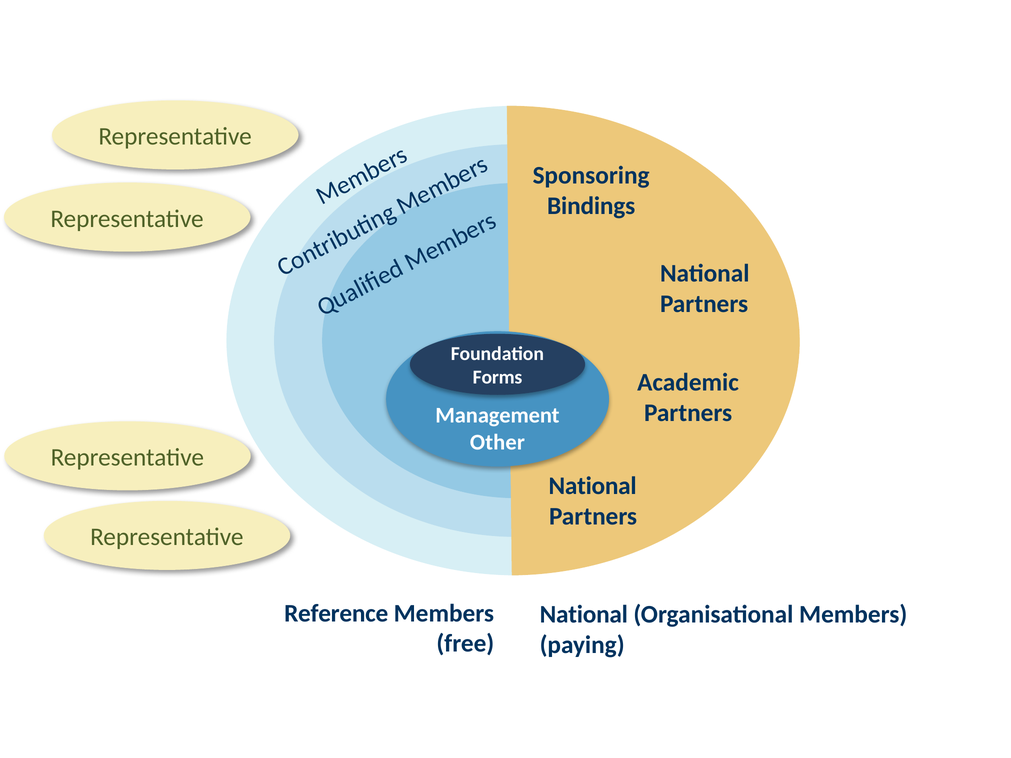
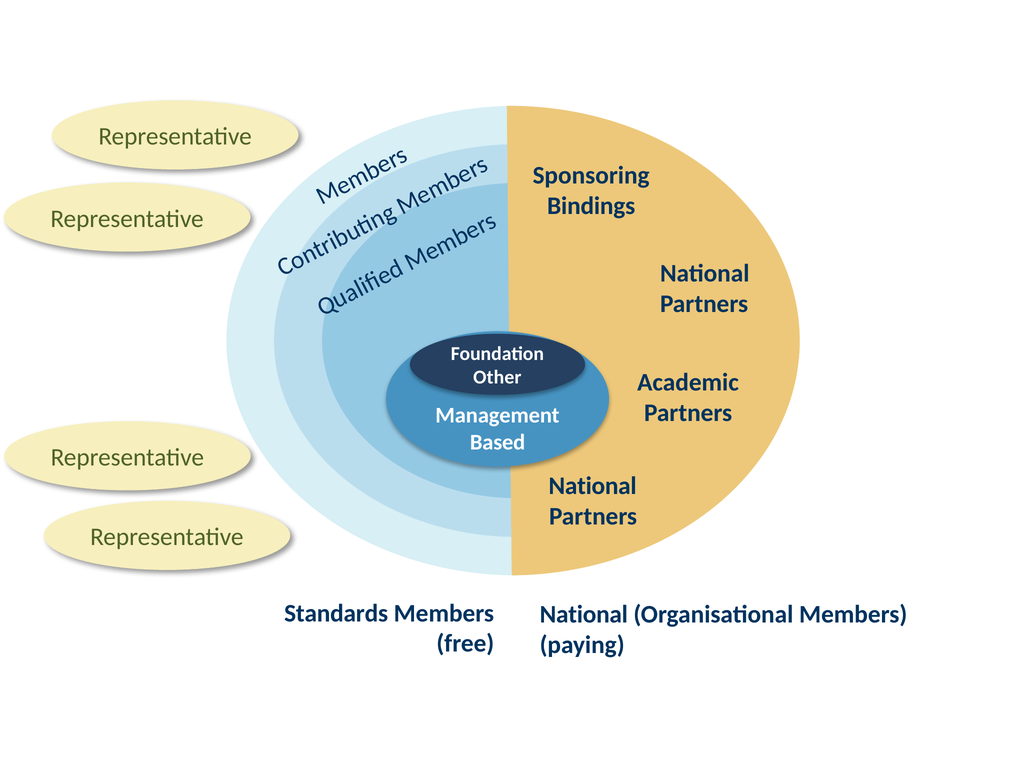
Forms: Forms -> Other
Other: Other -> Based
Reference: Reference -> Standards
